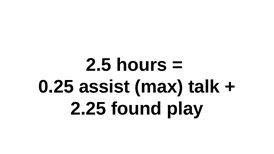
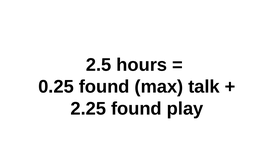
0.25 assist: assist -> found
